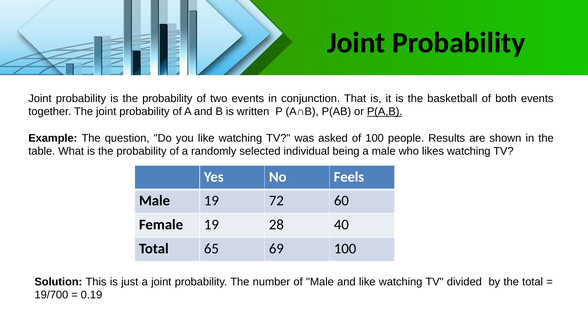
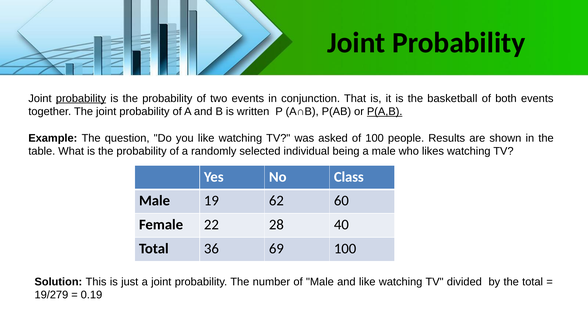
probability at (81, 98) underline: none -> present
Feels: Feels -> Class
72: 72 -> 62
Female 19: 19 -> 22
65: 65 -> 36
19/700: 19/700 -> 19/279
